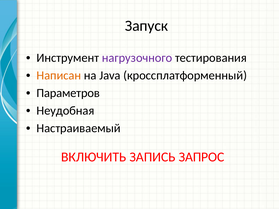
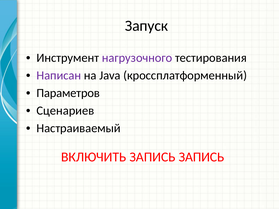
Написан colour: orange -> purple
Неудобная: Неудобная -> Сценариев
ЗАПИСЬ ЗАПРОС: ЗАПРОС -> ЗАПИСЬ
